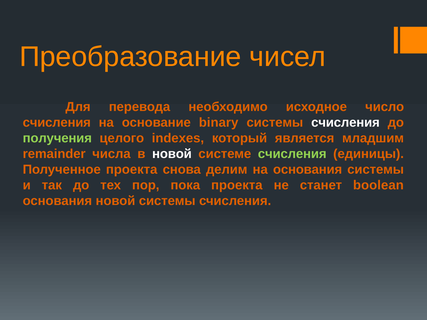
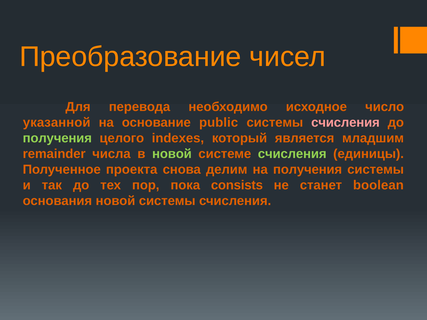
счисления at (57, 123): счисления -> указанной
binary: binary -> public
счисления at (345, 123) colour: white -> pink
новой at (172, 154) colour: white -> light green
на основания: основания -> получения
пока проекта: проекта -> consists
